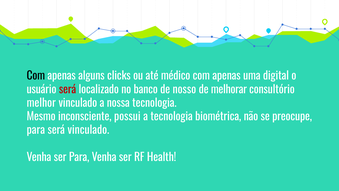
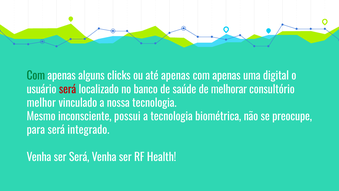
Com at (36, 76) colour: black -> green
até médico: médico -> apenas
nosso: nosso -> saúde
será vinculado: vinculado -> integrado
ser Para: Para -> Será
